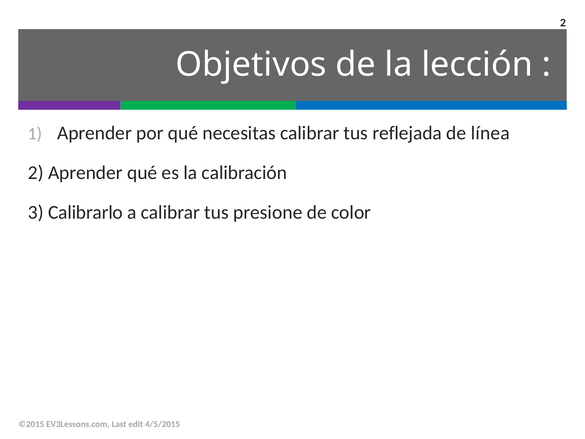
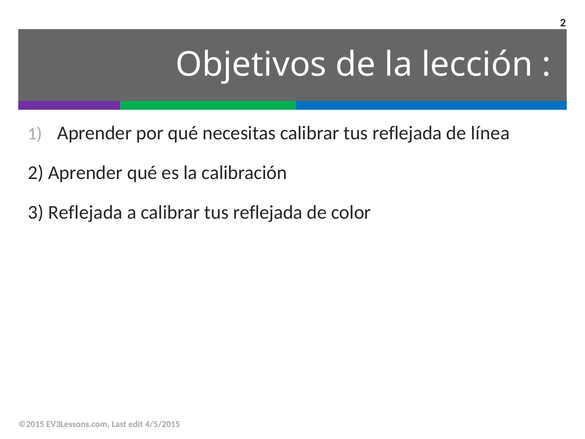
3 Calibrarlo: Calibrarlo -> Reflejada
a calibrar tus presione: presione -> reflejada
